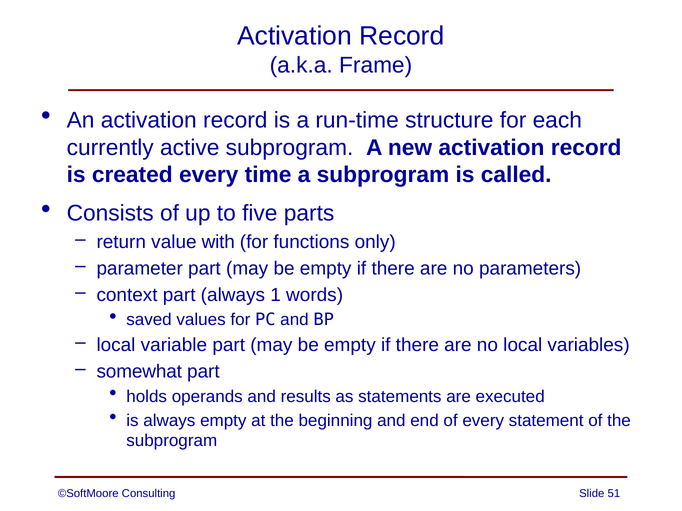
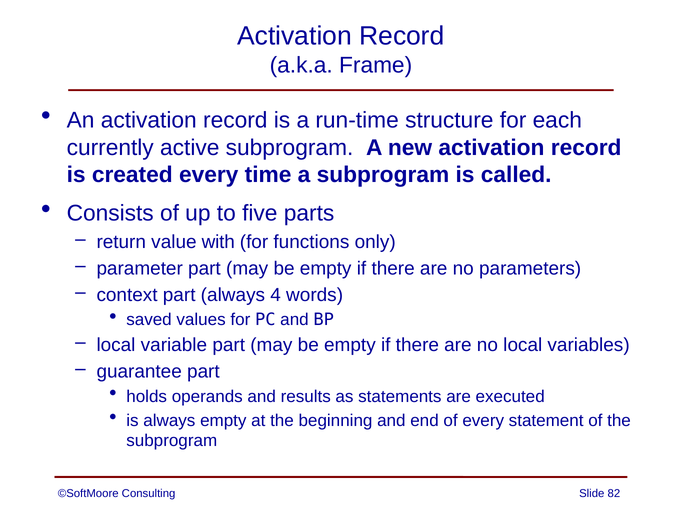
1: 1 -> 4
somewhat: somewhat -> guarantee
51: 51 -> 82
